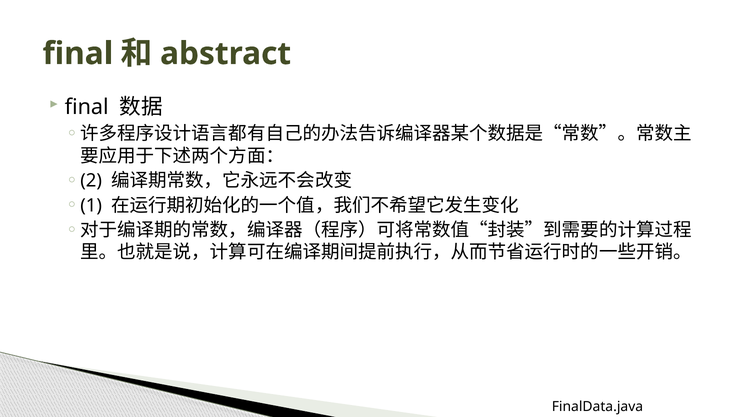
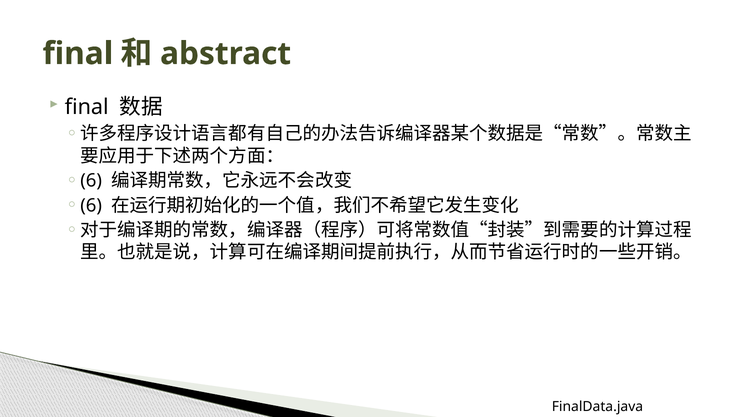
2 at (91, 181): 2 -> 6
1 at (91, 205): 1 -> 6
